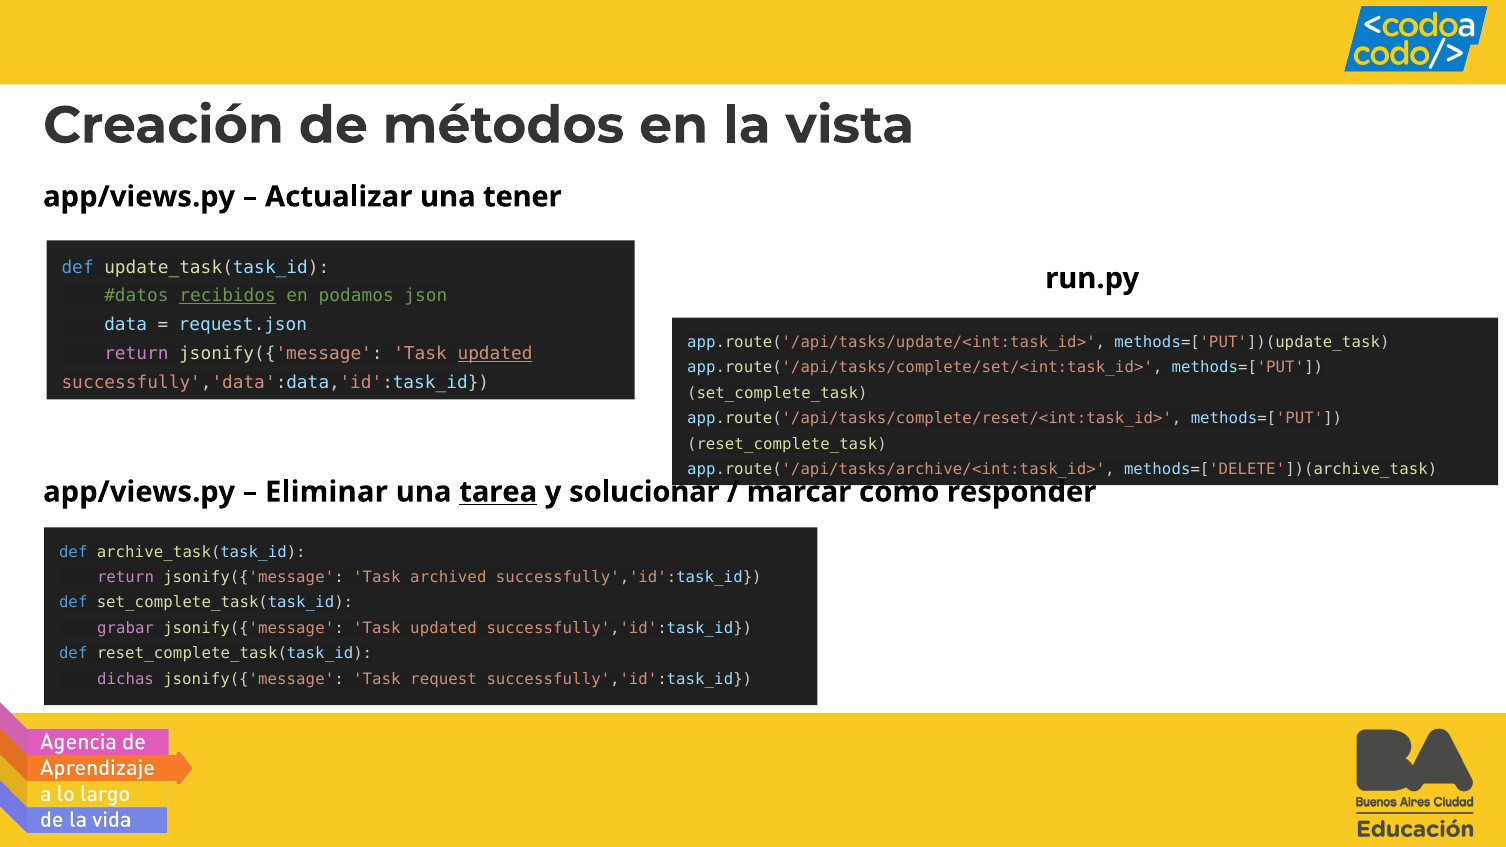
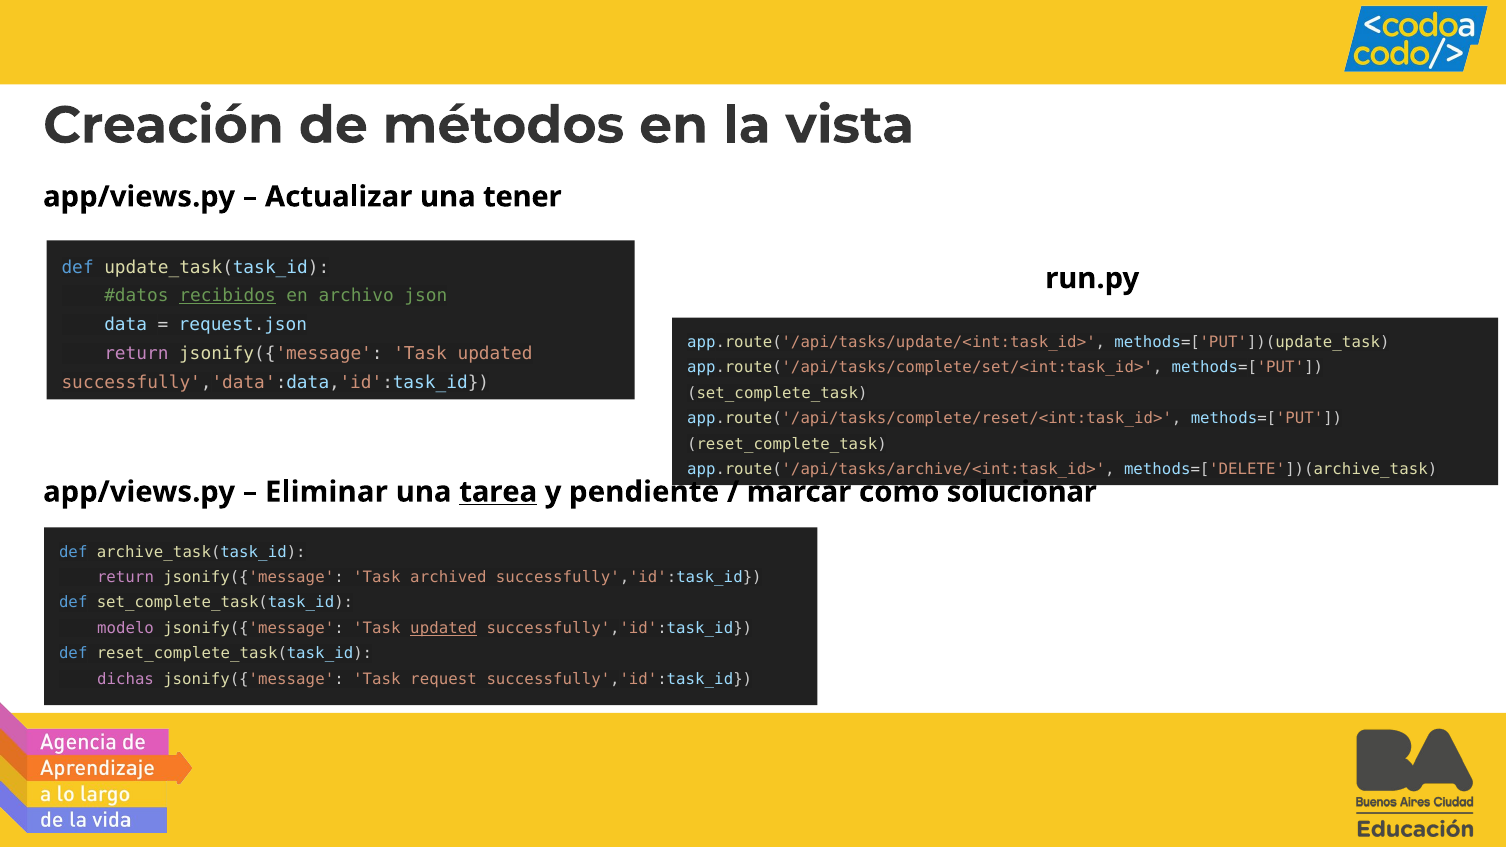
podamos: podamos -> archivo
updated at (495, 354) underline: present -> none
solucionar: solucionar -> pendiente
responder: responder -> solucionar
grabar: grabar -> modelo
updated at (444, 628) underline: none -> present
